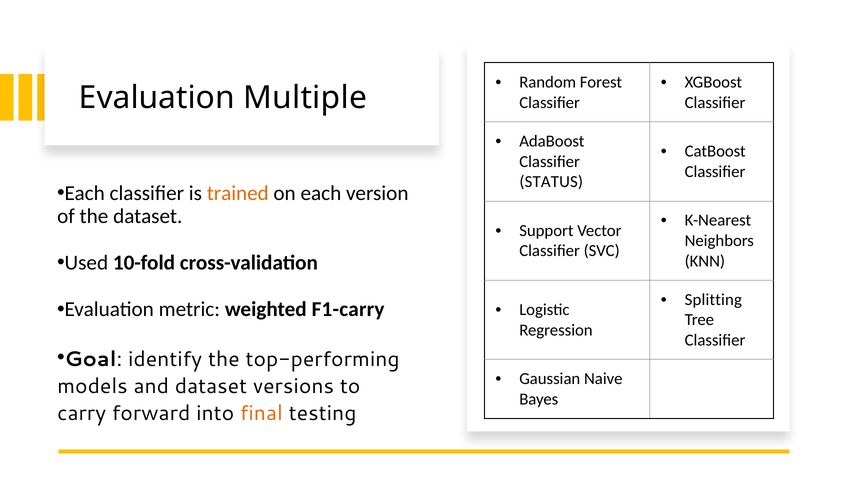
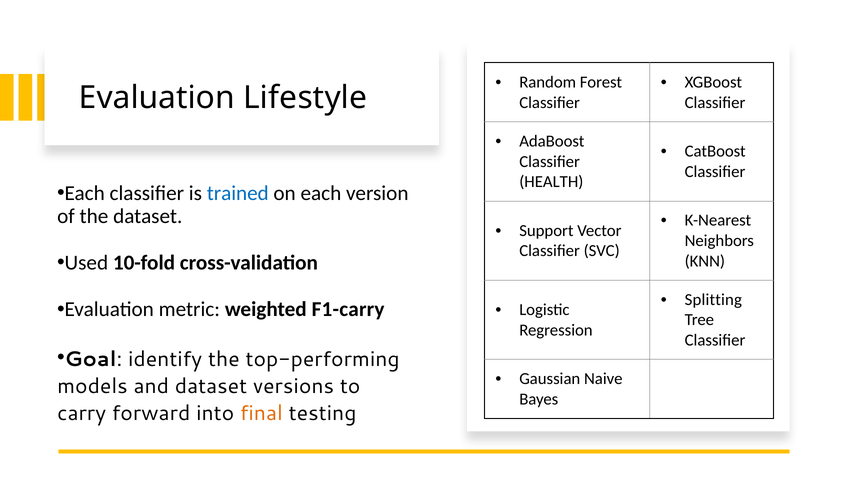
Multiple: Multiple -> Lifestyle
STATUS: STATUS -> HEALTH
trained colour: orange -> blue
